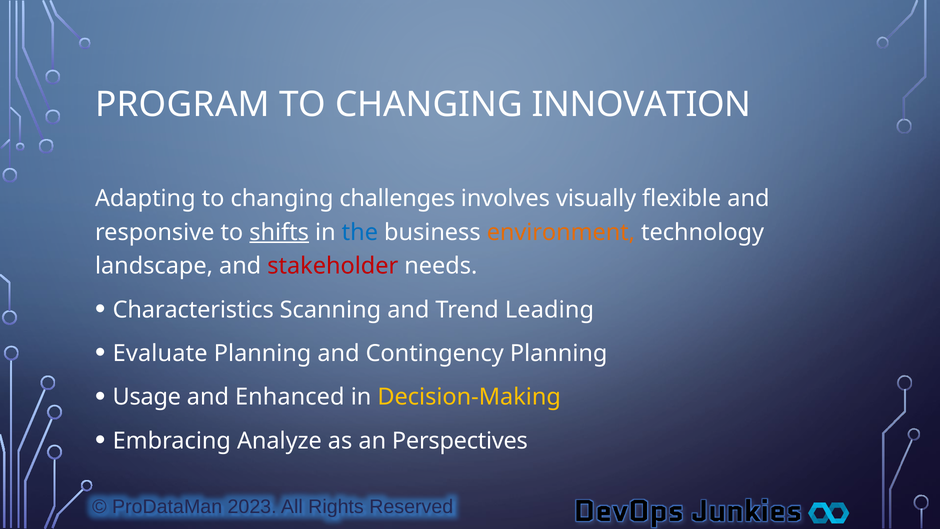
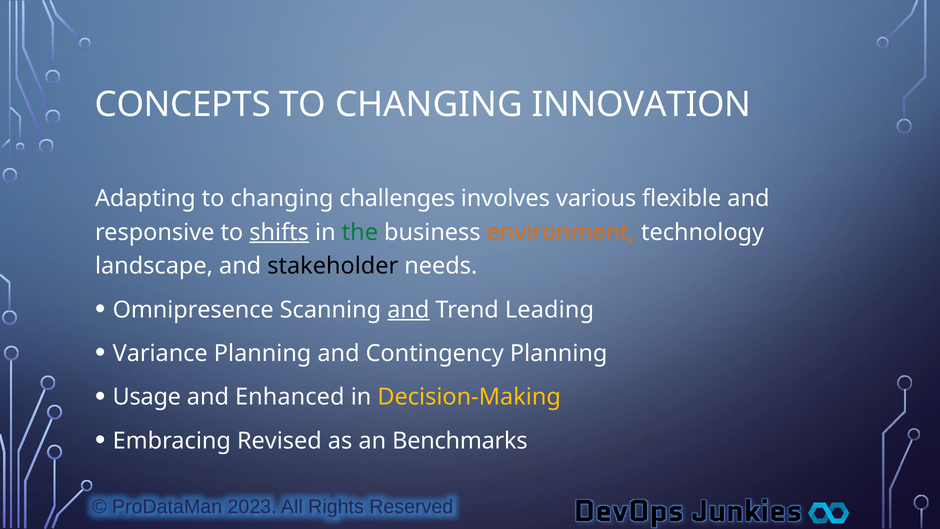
PROGRAM: PROGRAM -> CONCEPTS
visually: visually -> various
the colour: blue -> green
stakeholder colour: red -> black
Characteristics: Characteristics -> Omnipresence
and at (408, 310) underline: none -> present
Evaluate: Evaluate -> Variance
Analyze: Analyze -> Revised
Perspectives: Perspectives -> Benchmarks
